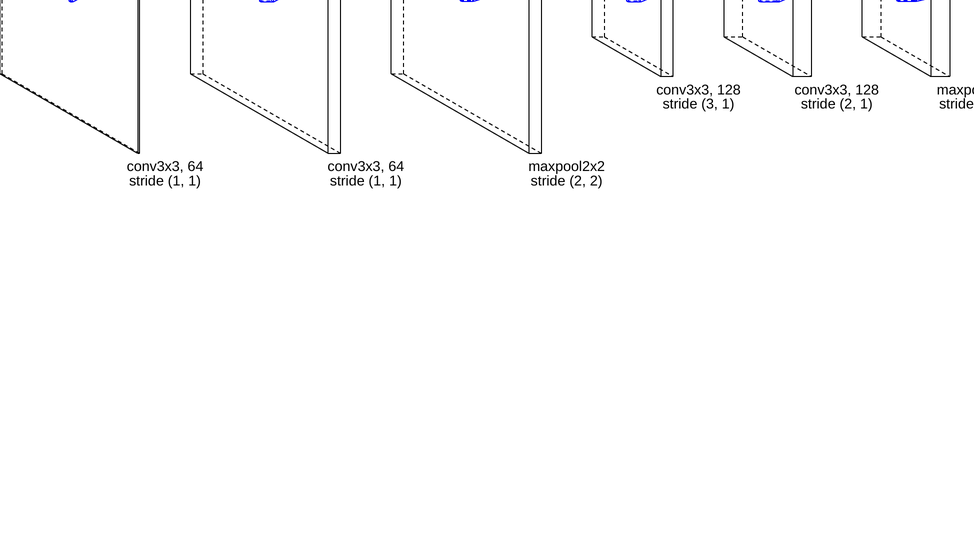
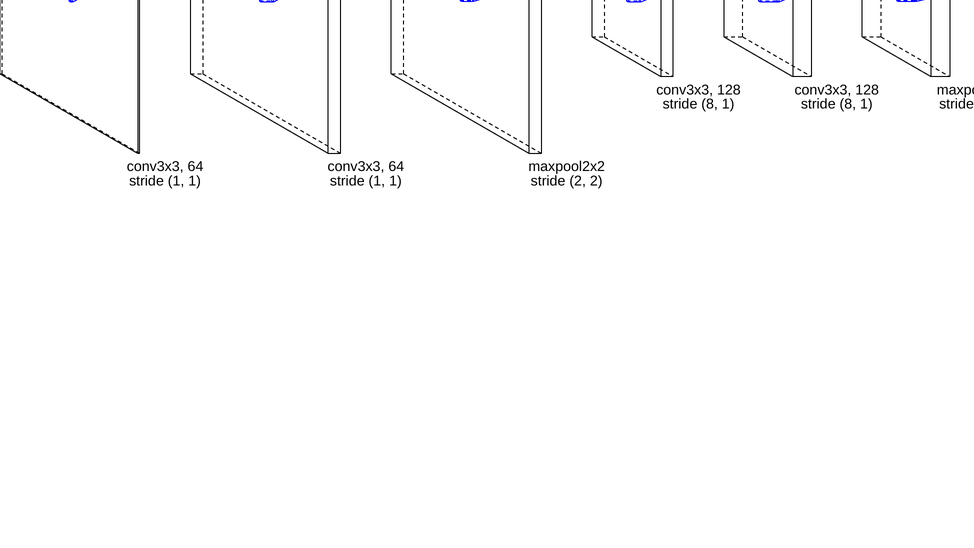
3 at (710, 104): 3 -> 8
2 at (848, 104): 2 -> 8
